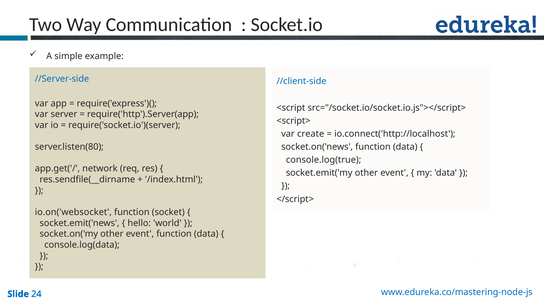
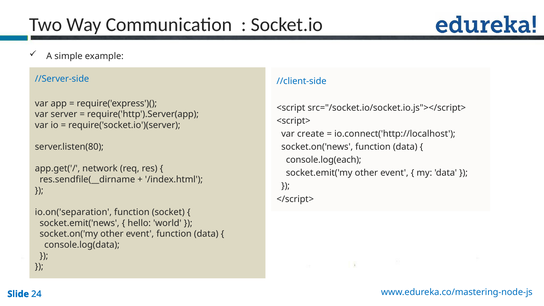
console.log(true: console.log(true -> console.log(each
io.on('websocket: io.on('websocket -> io.on('separation
